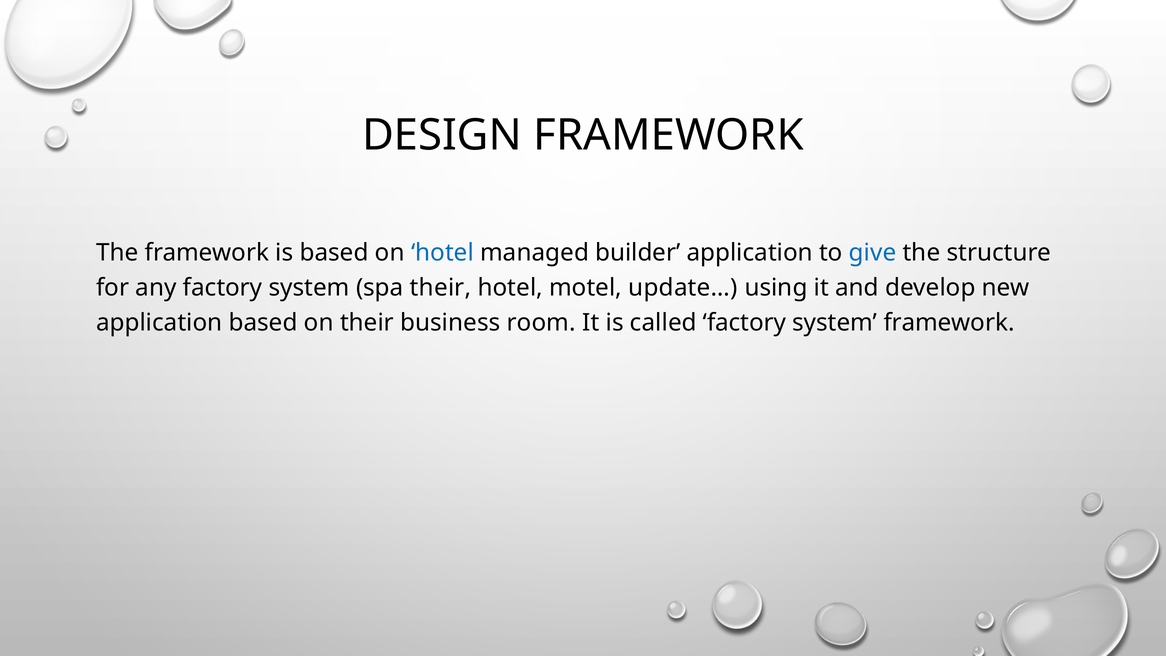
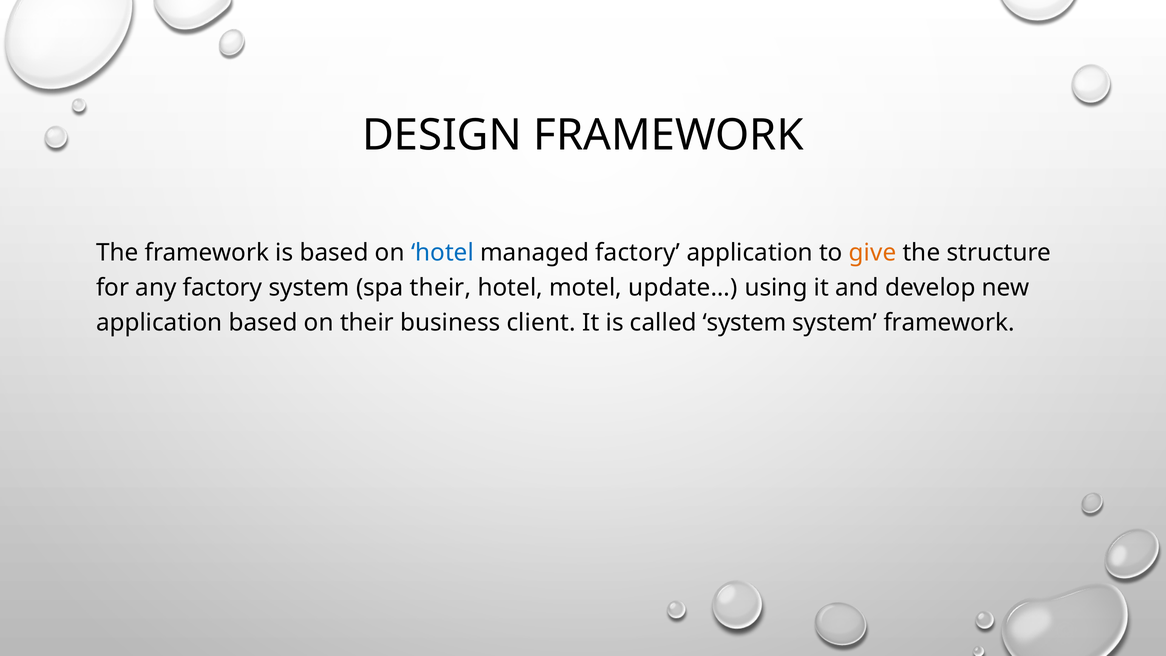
managed builder: builder -> factory
give colour: blue -> orange
room: room -> client
called factory: factory -> system
